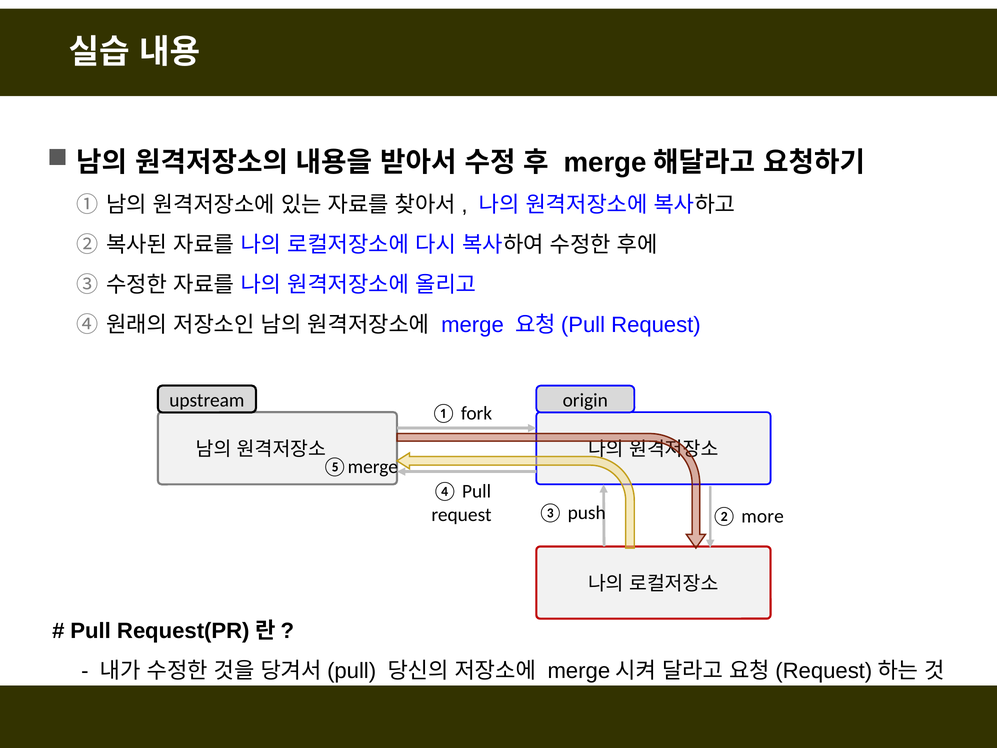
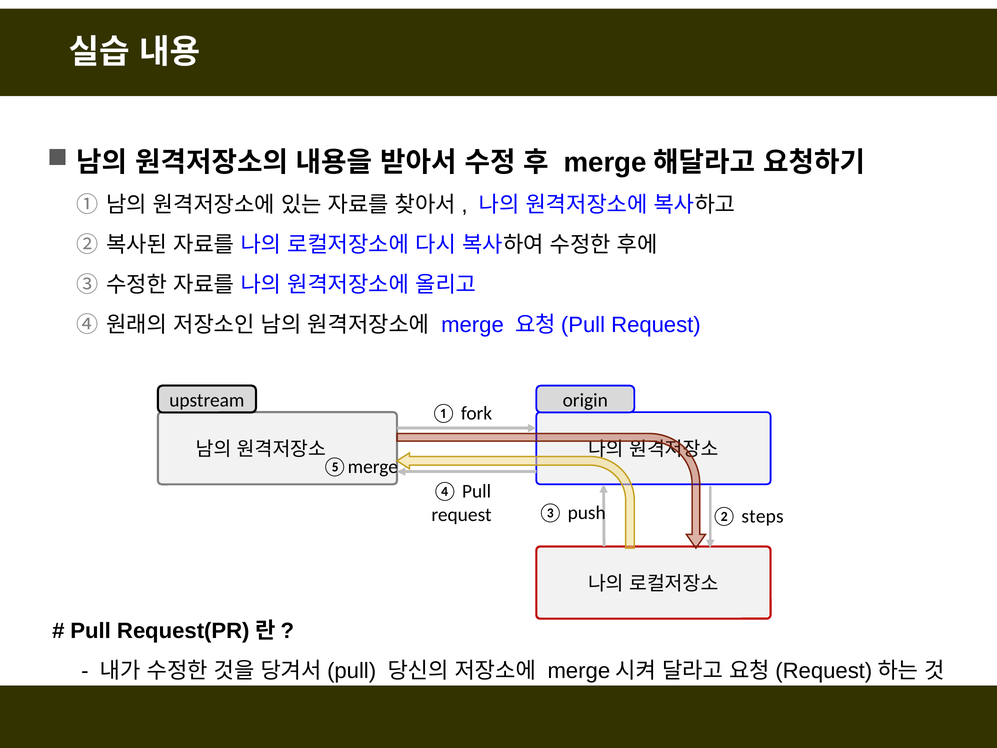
more: more -> steps
